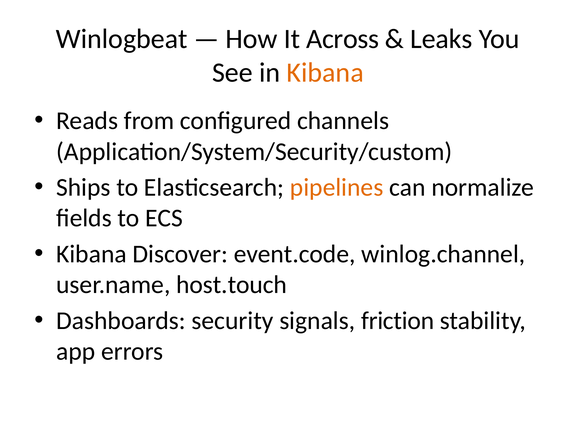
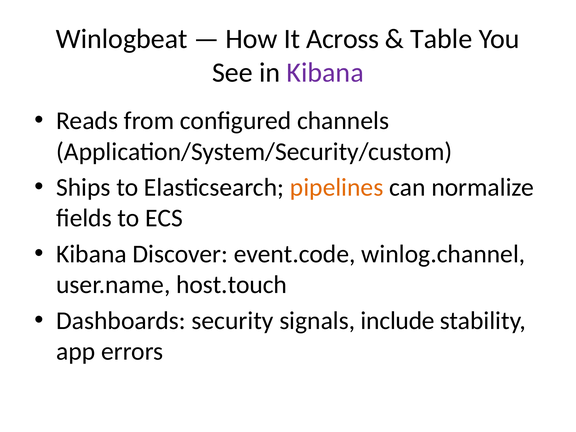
Leaks: Leaks -> Table
Kibana at (325, 73) colour: orange -> purple
friction: friction -> include
